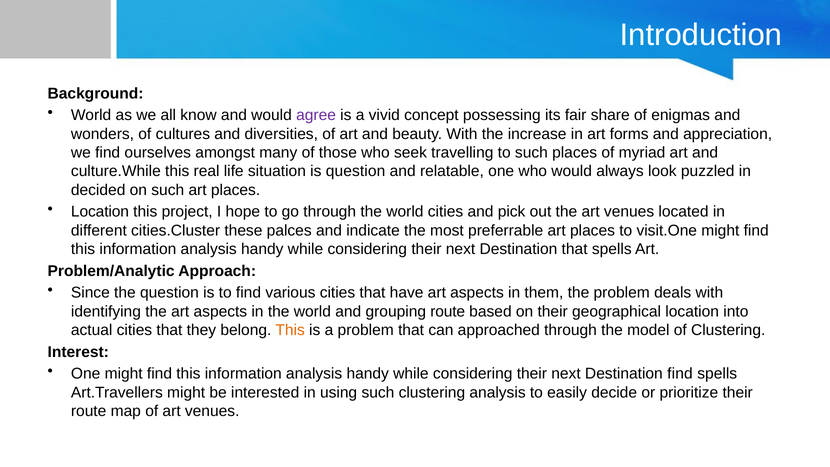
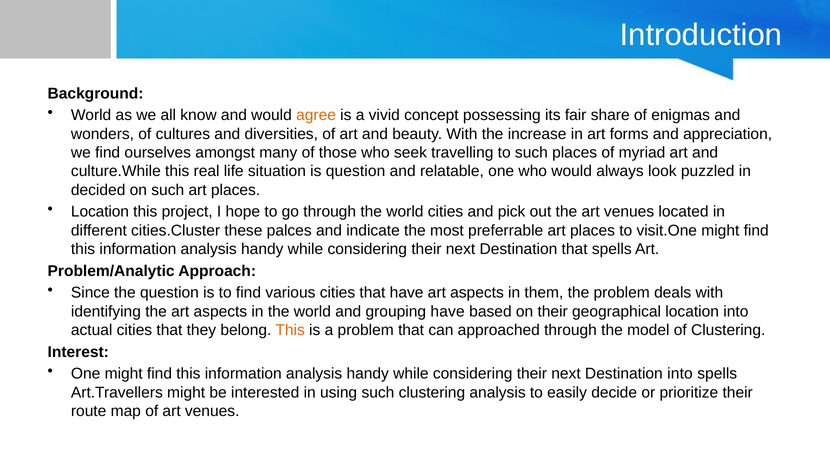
agree colour: purple -> orange
grouping route: route -> have
Destination find: find -> into
